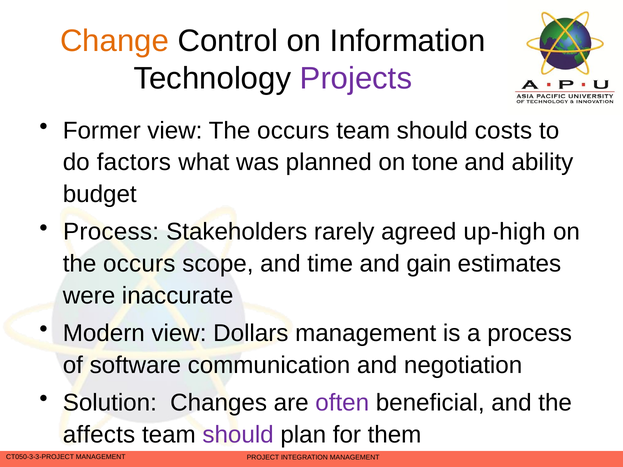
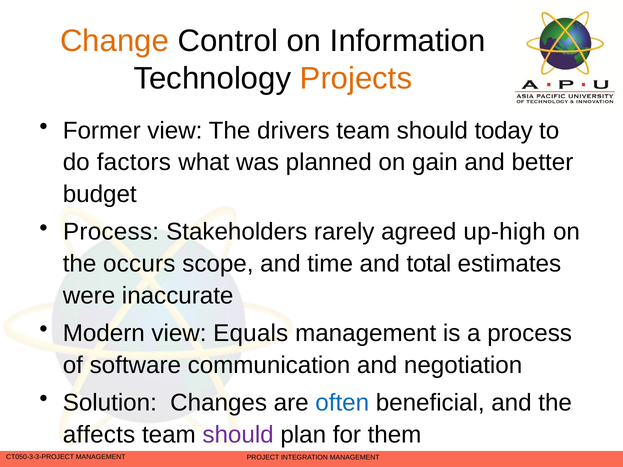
Projects colour: purple -> orange
view The occurs: occurs -> drivers
costs: costs -> today
tone: tone -> gain
ability: ability -> better
gain: gain -> total
Dollars: Dollars -> Equals
often colour: purple -> blue
